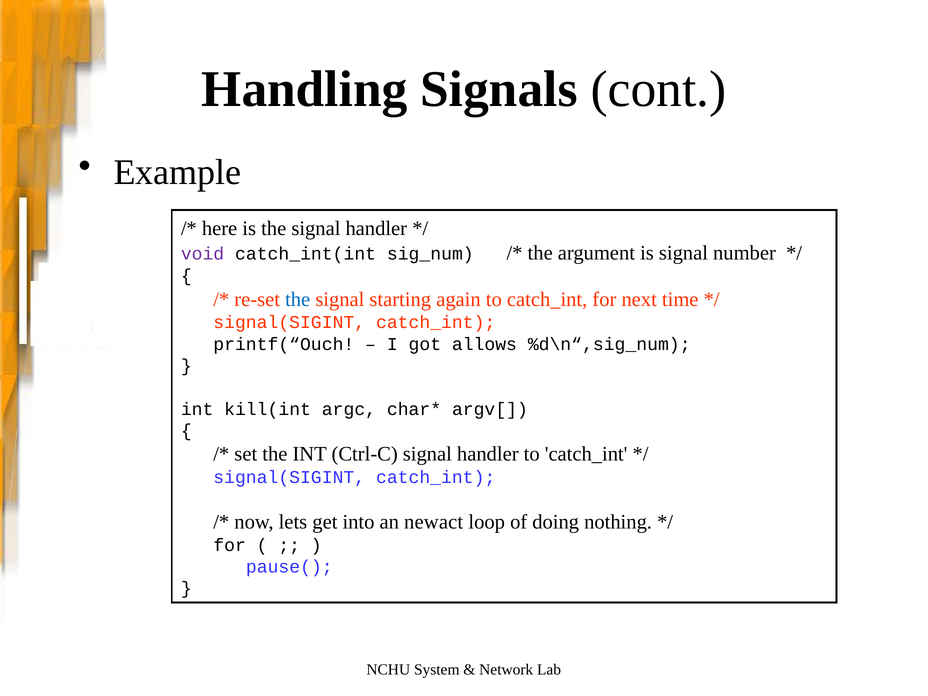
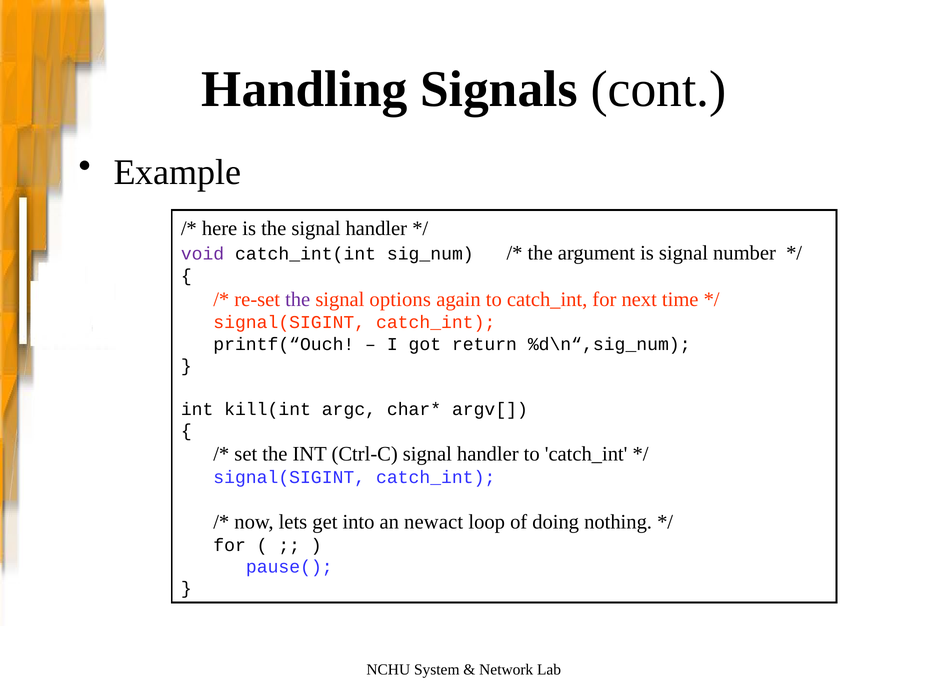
the at (298, 299) colour: blue -> purple
starting: starting -> options
allows: allows -> return
